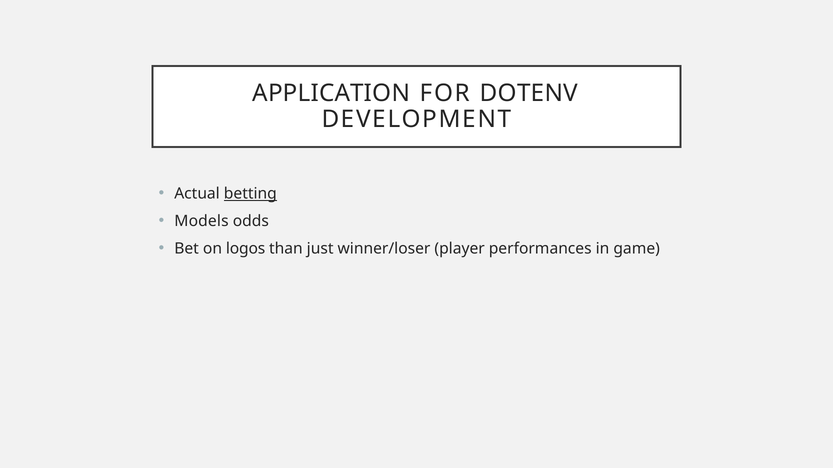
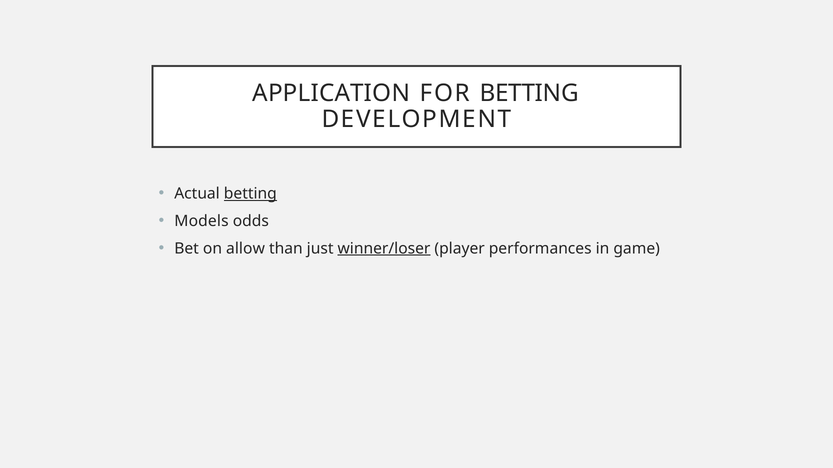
FOR DOTENV: DOTENV -> BETTING
logos: logos -> allow
winner/loser underline: none -> present
